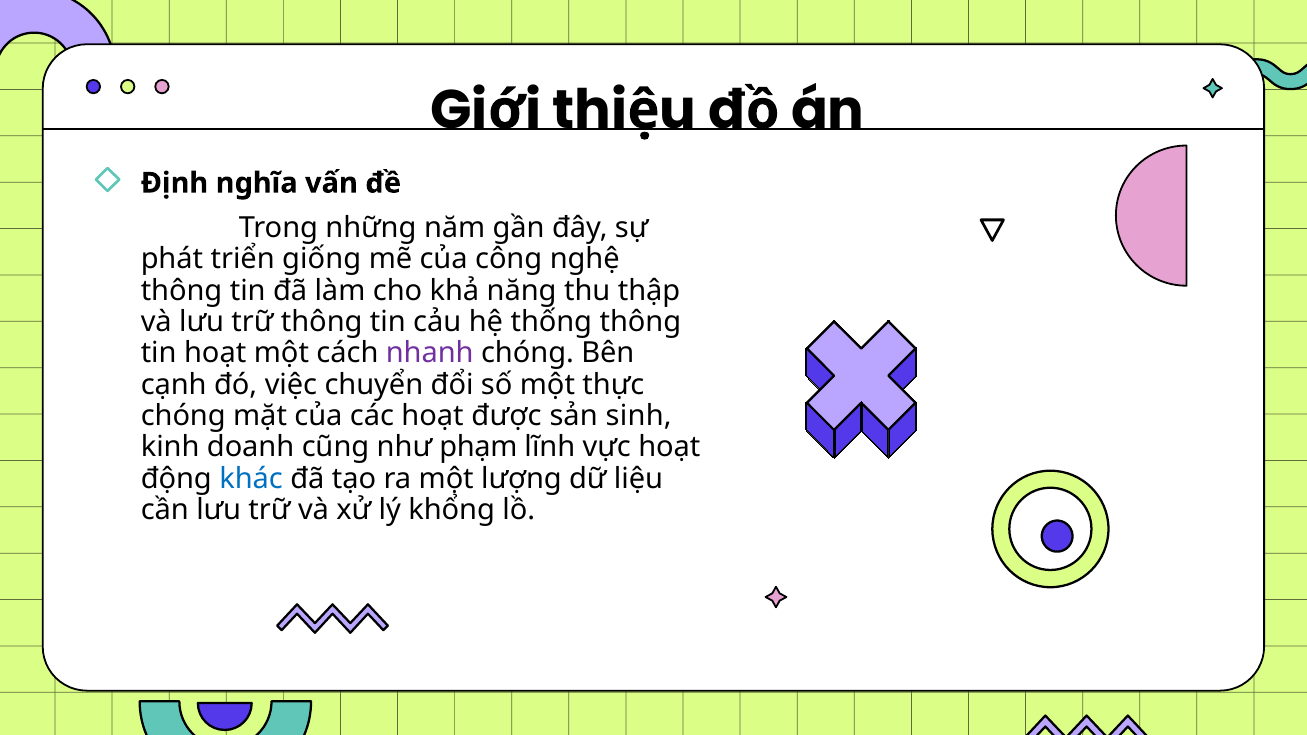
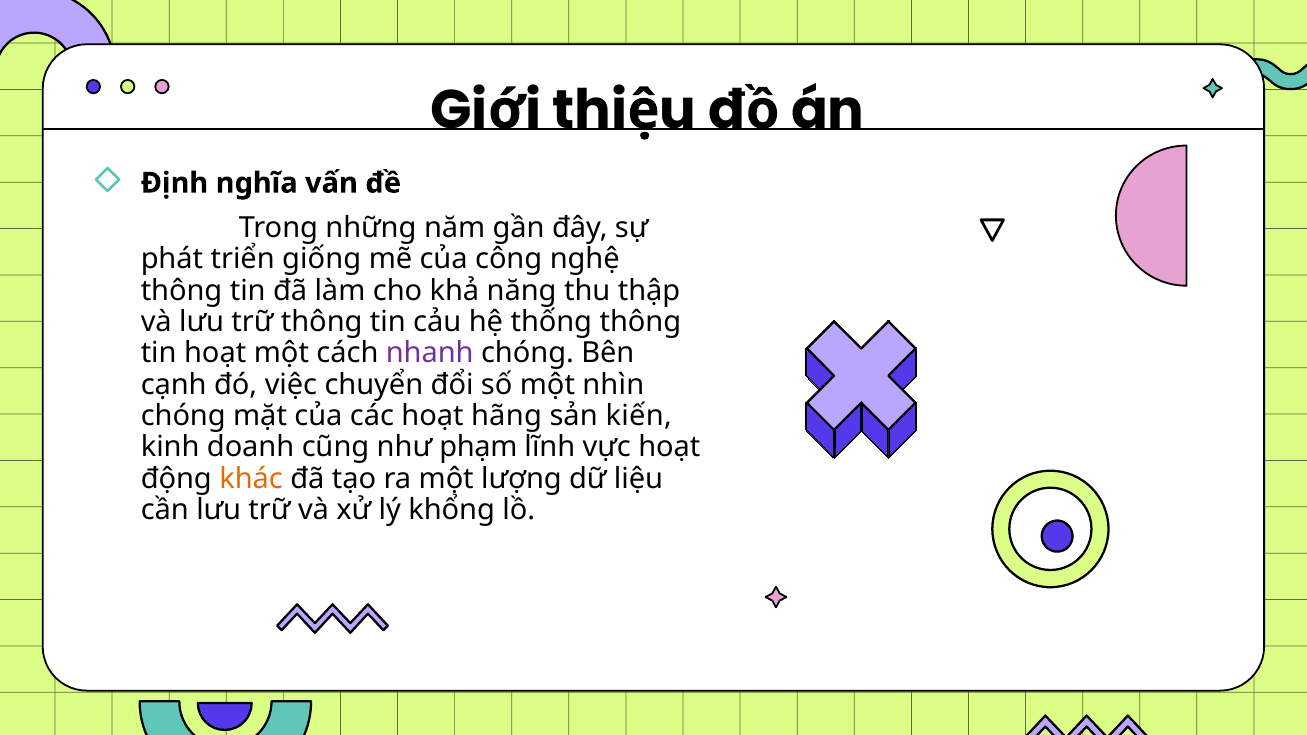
thực: thực -> nhìn
được: được -> hãng
sinh: sinh -> kiến
khác colour: blue -> orange
